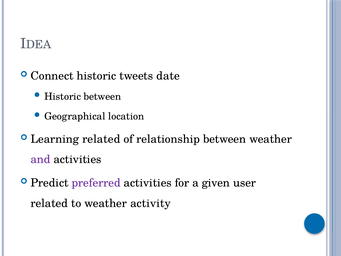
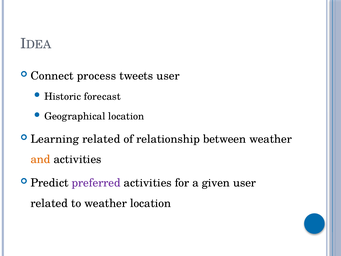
Connect historic: historic -> process
tweets date: date -> user
Historic between: between -> forecast
and colour: purple -> orange
weather activity: activity -> location
